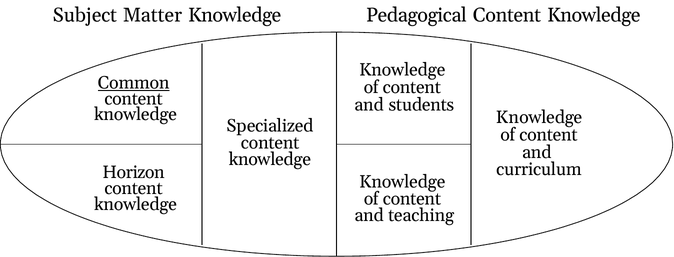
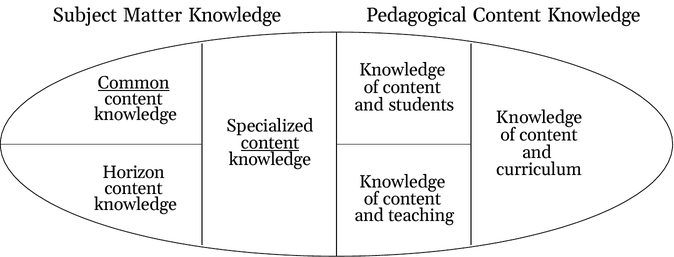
content at (270, 143) underline: none -> present
